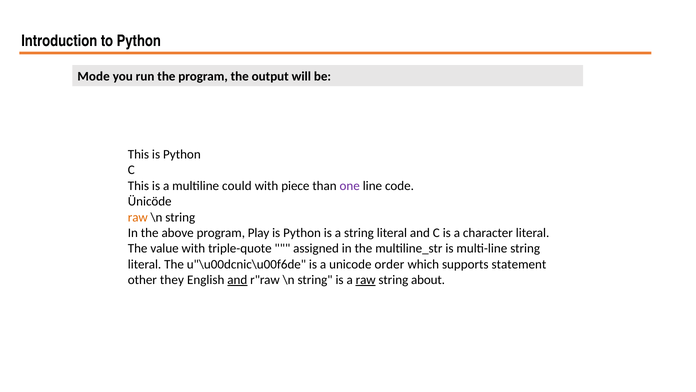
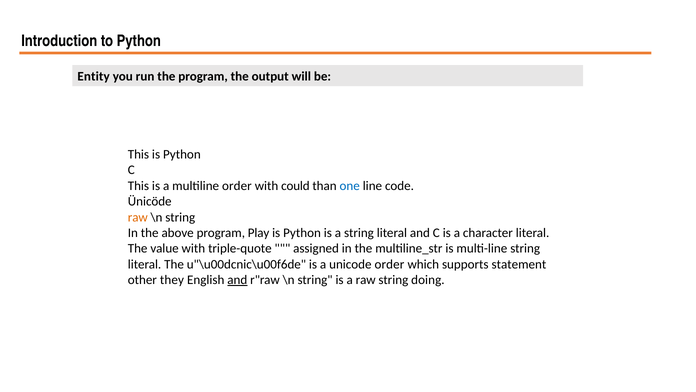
Mode: Mode -> Entity
multiline could: could -> order
piece: piece -> could
one colour: purple -> blue
raw at (366, 280) underline: present -> none
about: about -> doing
